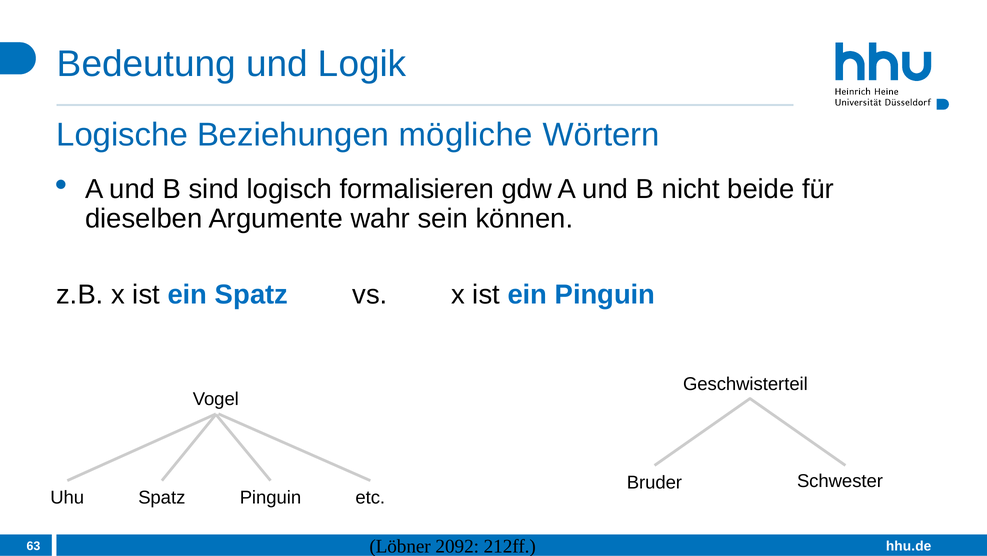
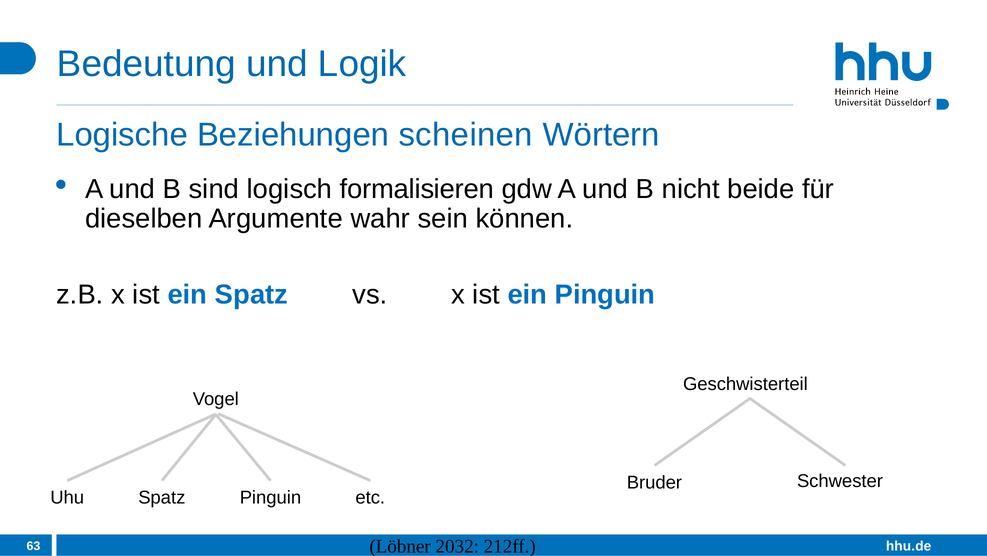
mögliche: mögliche -> scheinen
2092: 2092 -> 2032
